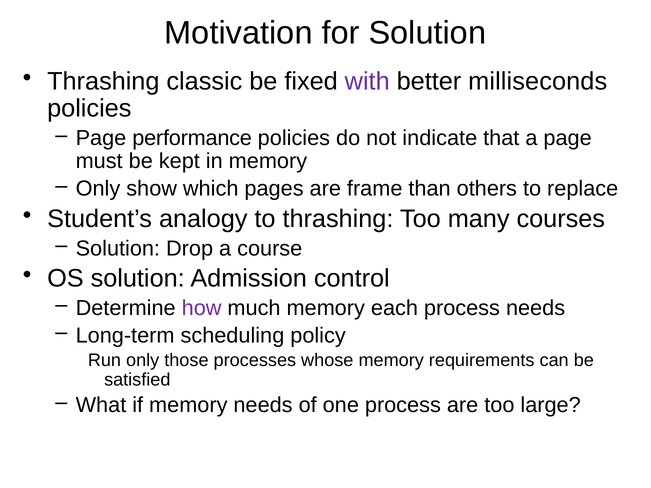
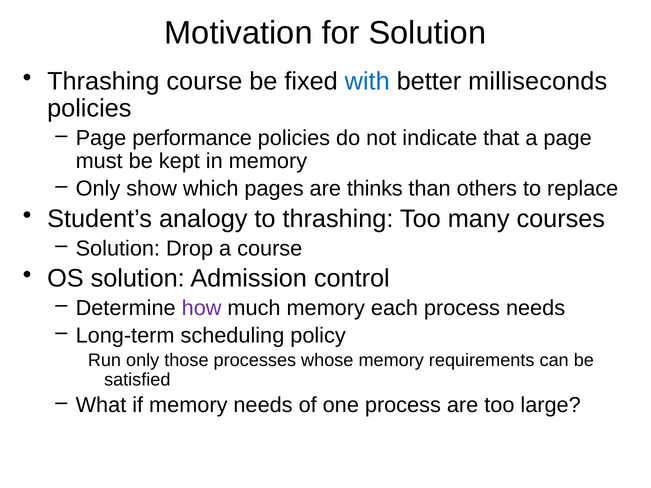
Thrashing classic: classic -> course
with colour: purple -> blue
frame: frame -> thinks
